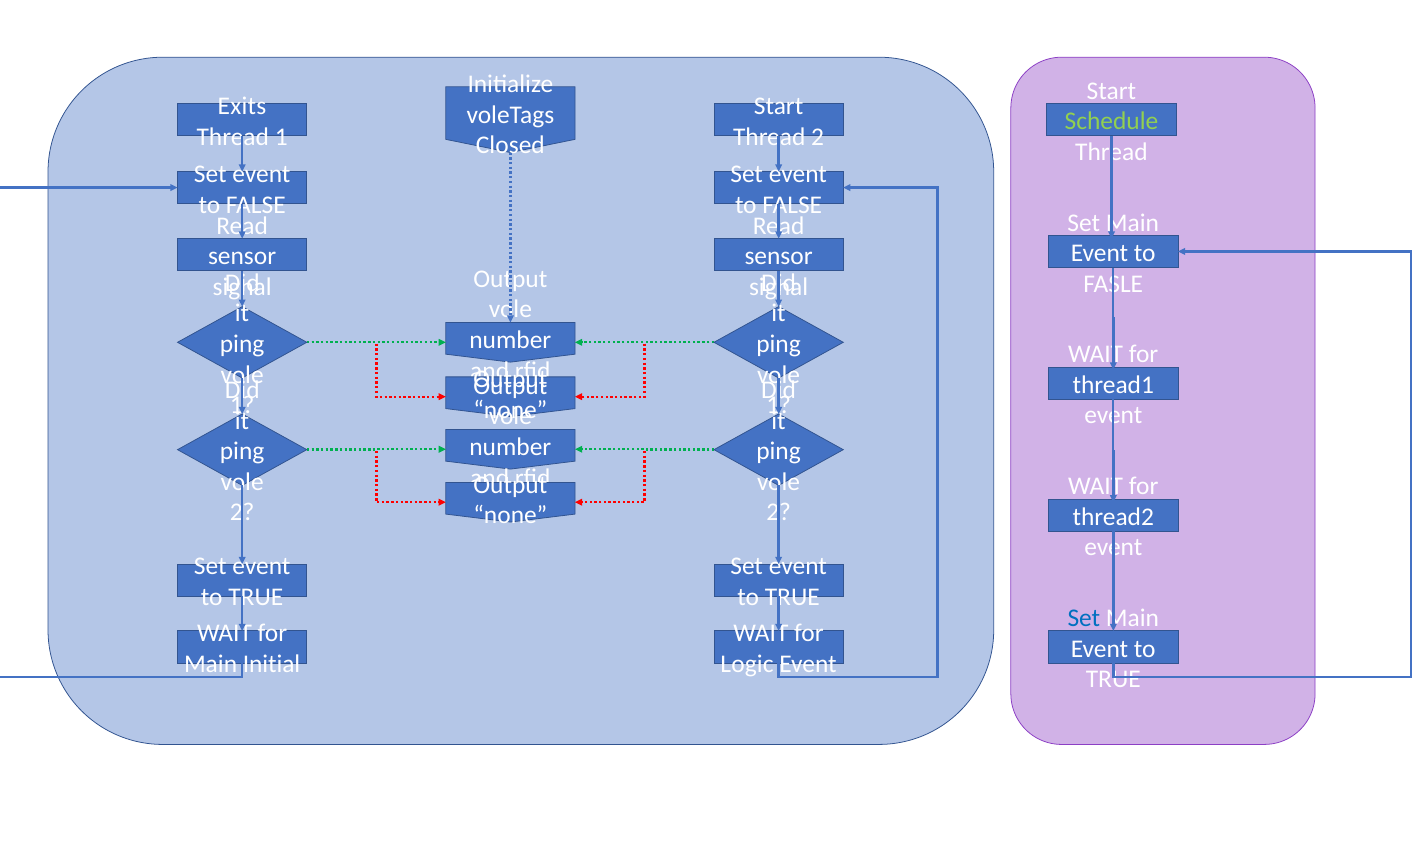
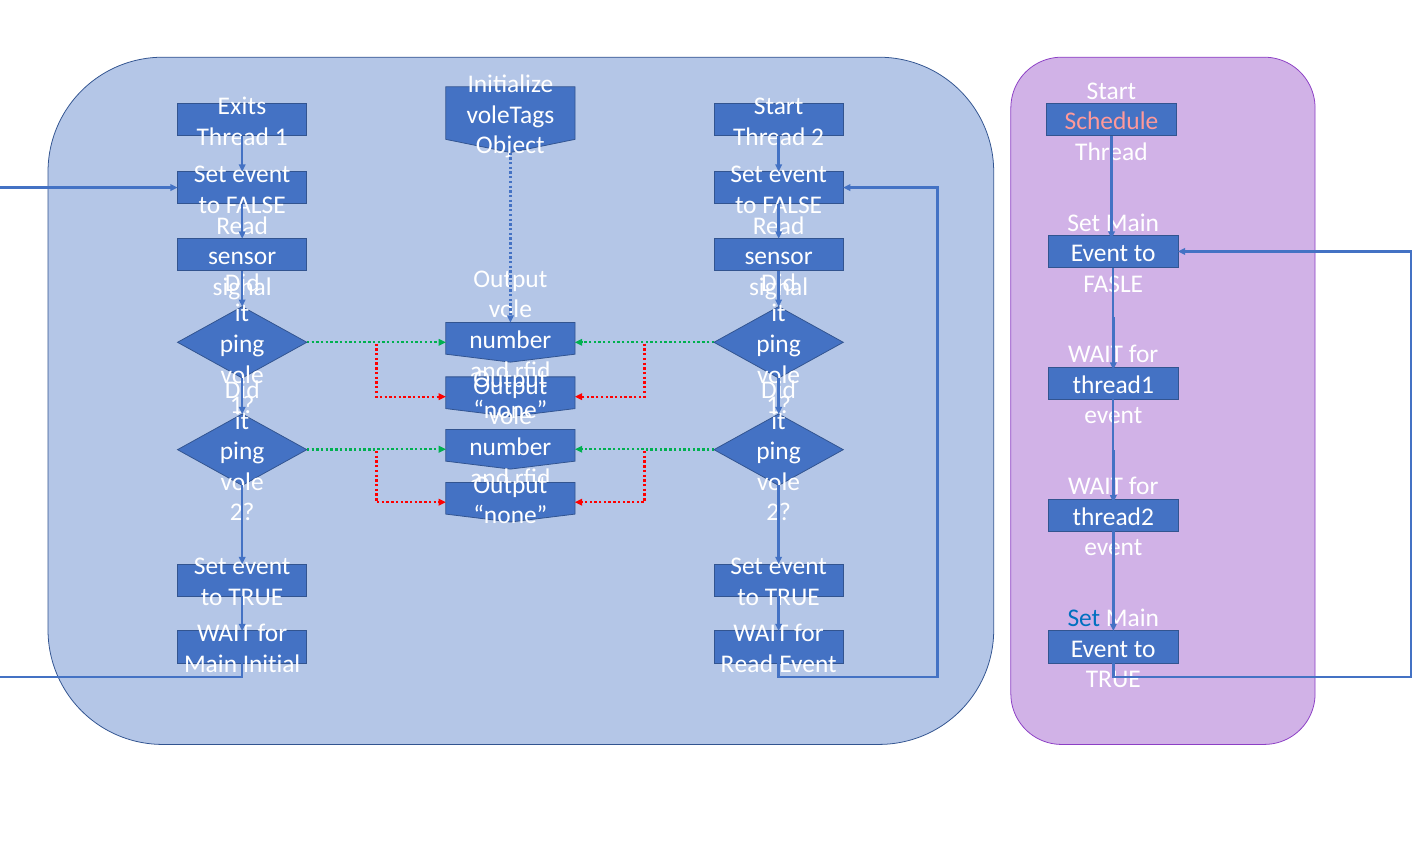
Schedule colour: light green -> pink
Closed: Closed -> Object
Logic at (747, 664): Logic -> Read
